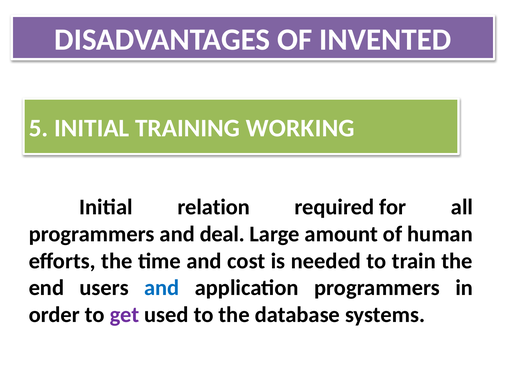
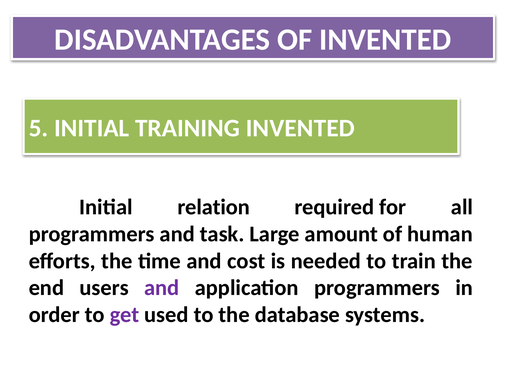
TRAINING WORKING: WORKING -> INVENTED
deal: deal -> task
and at (162, 288) colour: blue -> purple
